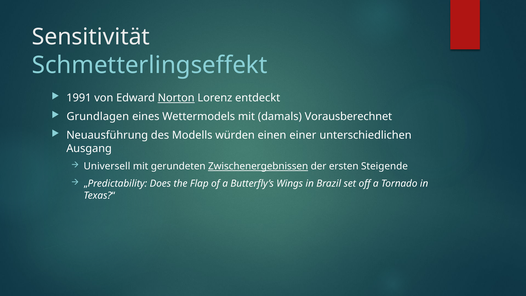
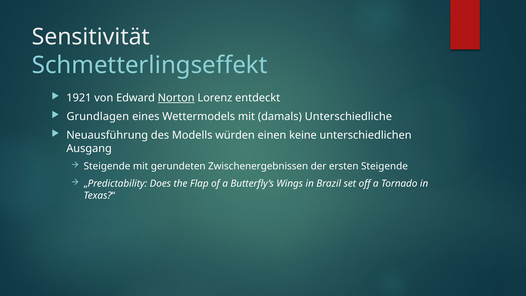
1991: 1991 -> 1921
Vorausberechnet: Vorausberechnet -> Unterschiedliche
einer: einer -> keine
Universell at (107, 166): Universell -> Steigende
Zwischenergebnissen underline: present -> none
